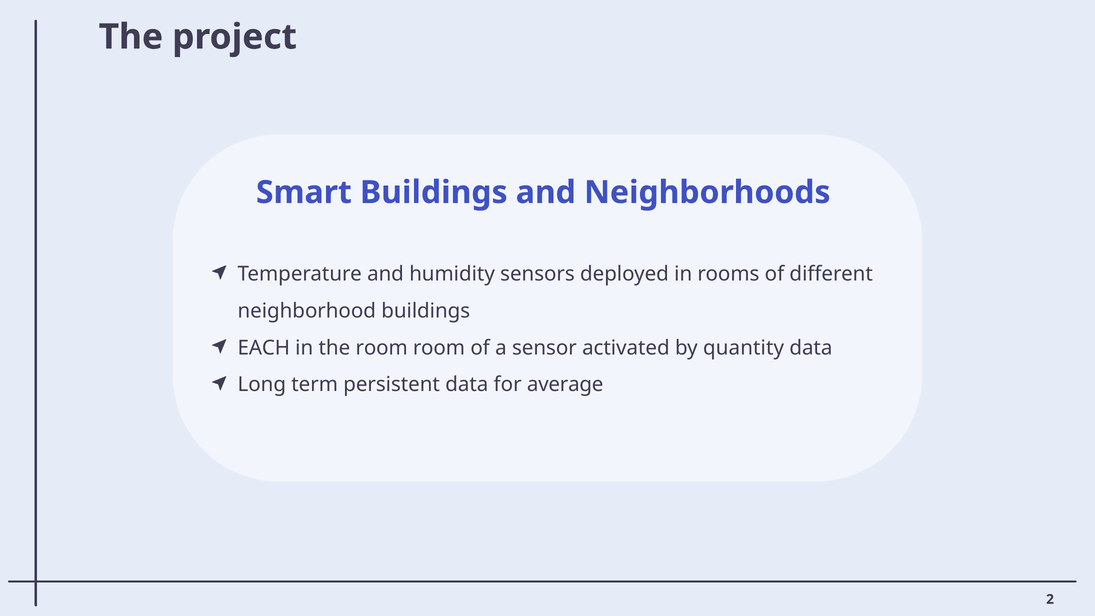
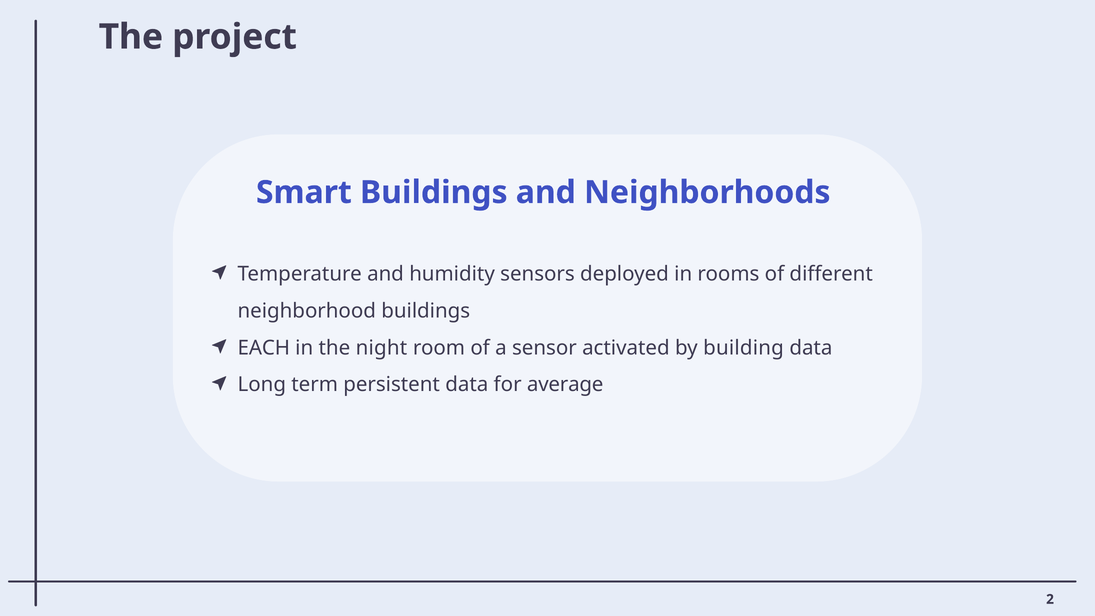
the room: room -> night
quantity: quantity -> building
